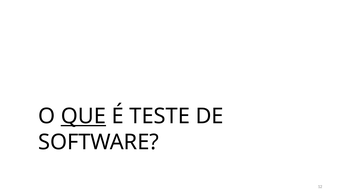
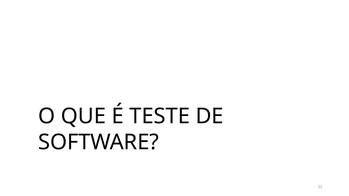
QUE underline: present -> none
